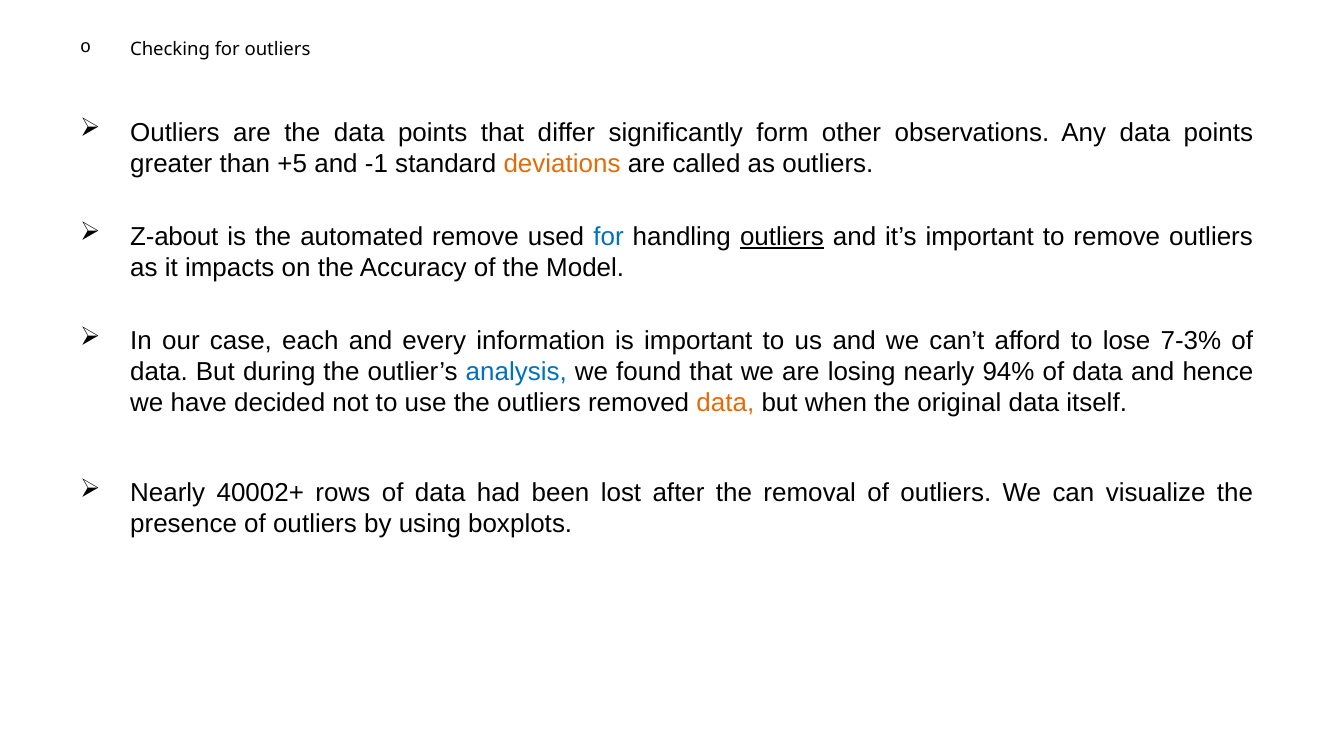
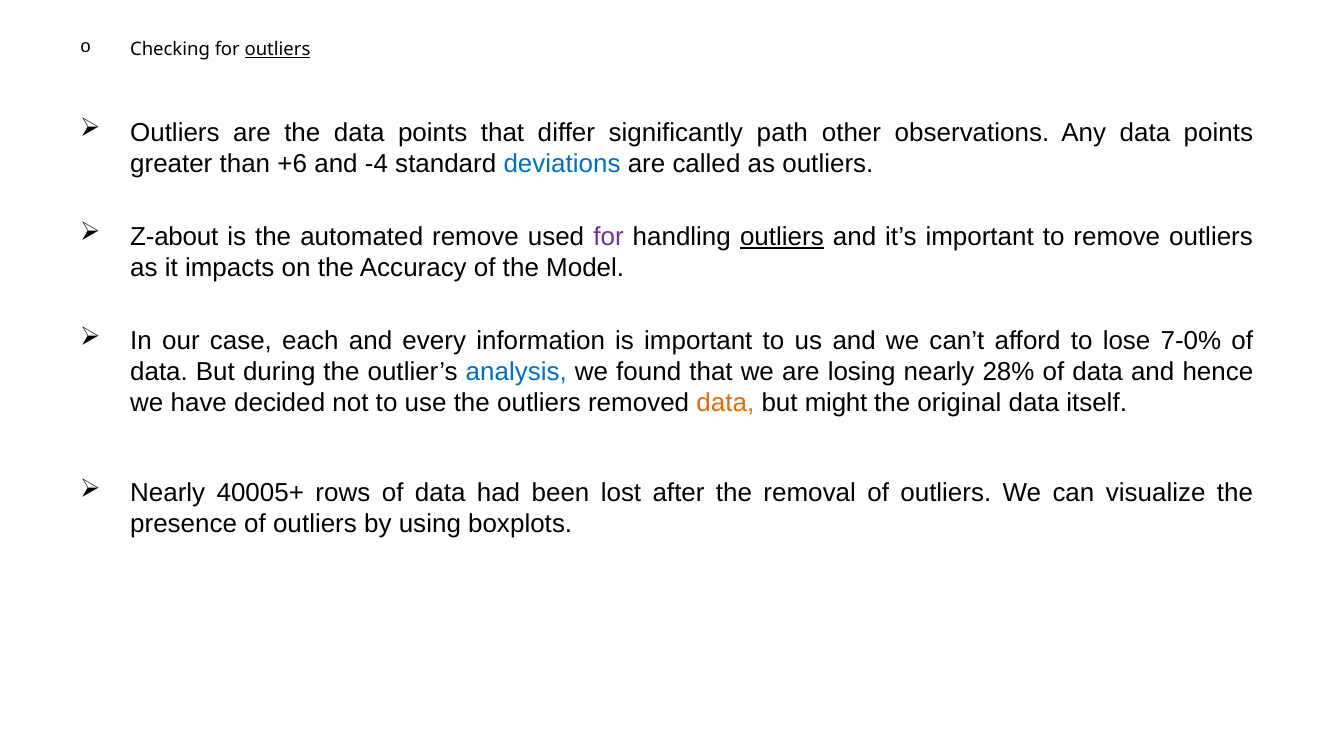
outliers at (278, 49) underline: none -> present
form: form -> path
+5: +5 -> +6
-1: -1 -> -4
deviations colour: orange -> blue
for at (609, 237) colour: blue -> purple
7-3%: 7-3% -> 7-0%
94%: 94% -> 28%
when: when -> might
40002+: 40002+ -> 40005+
